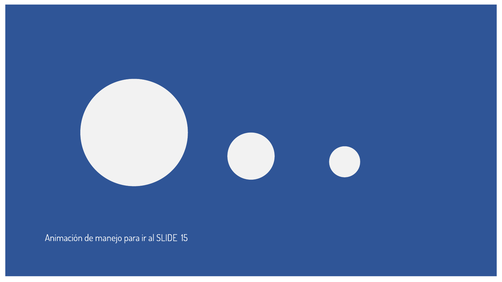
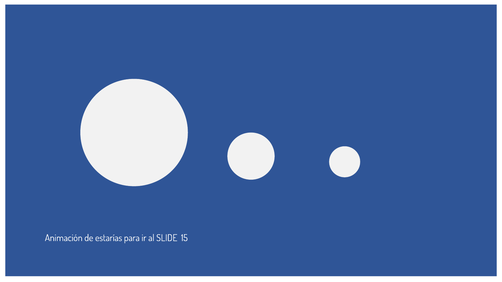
manejo: manejo -> estarías
